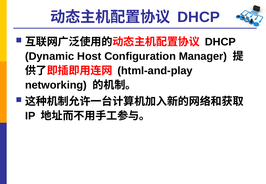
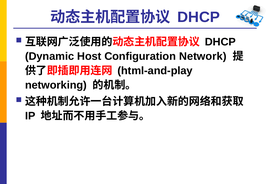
Manager: Manager -> Network
